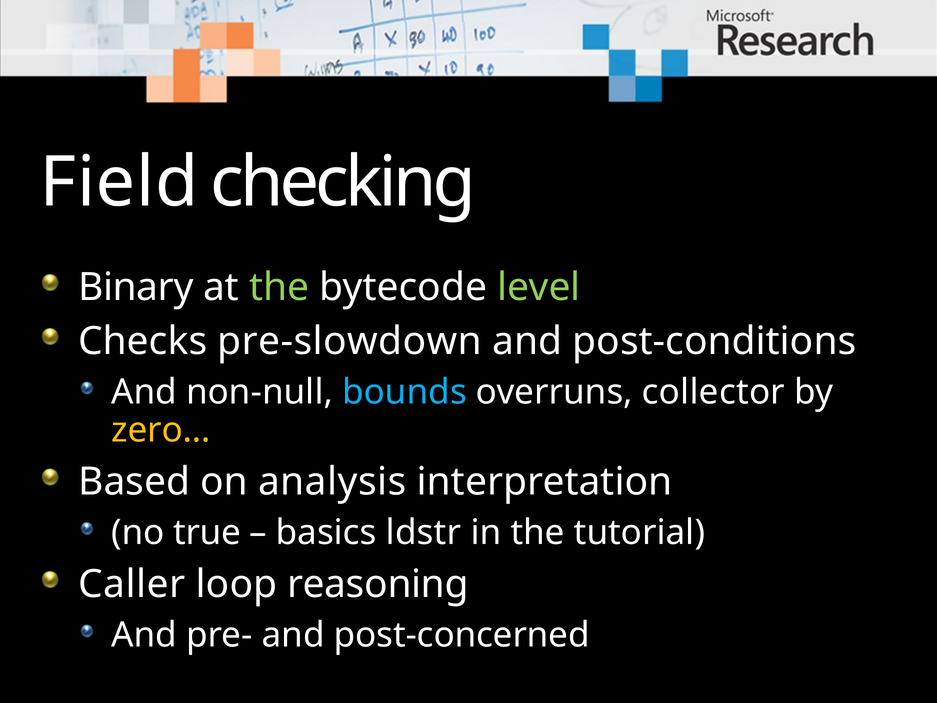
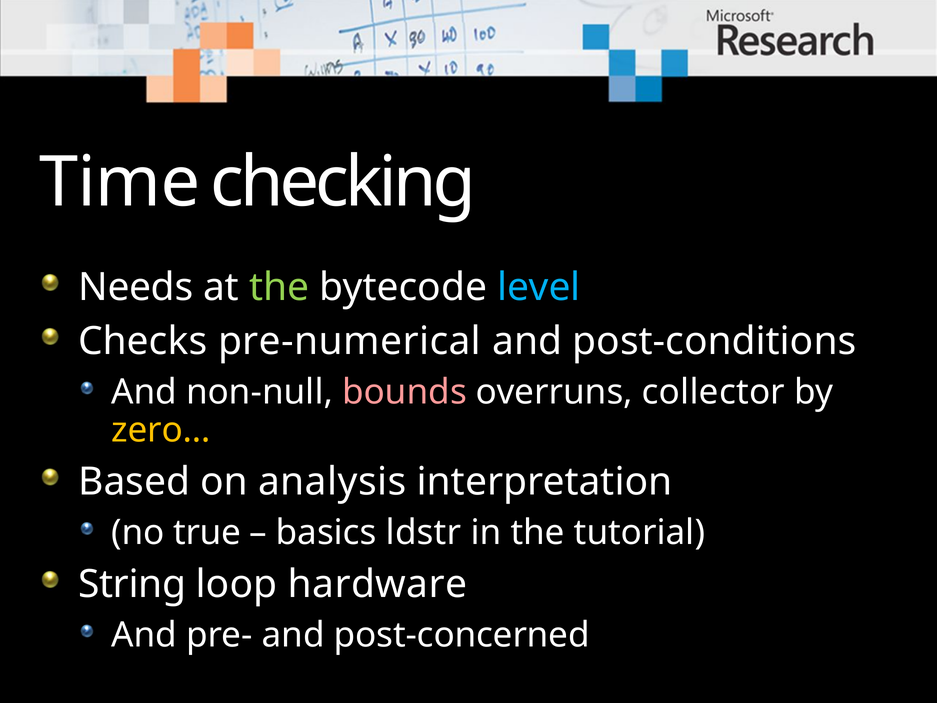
Field: Field -> Time
Binary: Binary -> Needs
level colour: light green -> light blue
pre-slowdown: pre-slowdown -> pre-numerical
bounds colour: light blue -> pink
Caller: Caller -> String
reasoning: reasoning -> hardware
